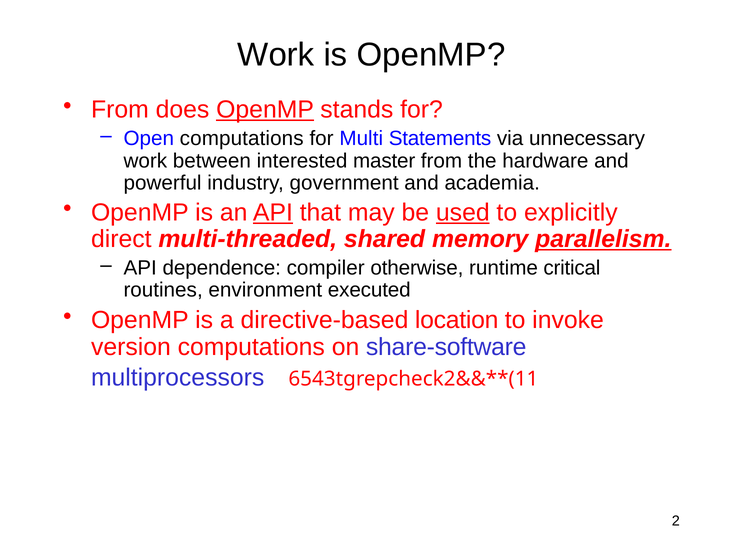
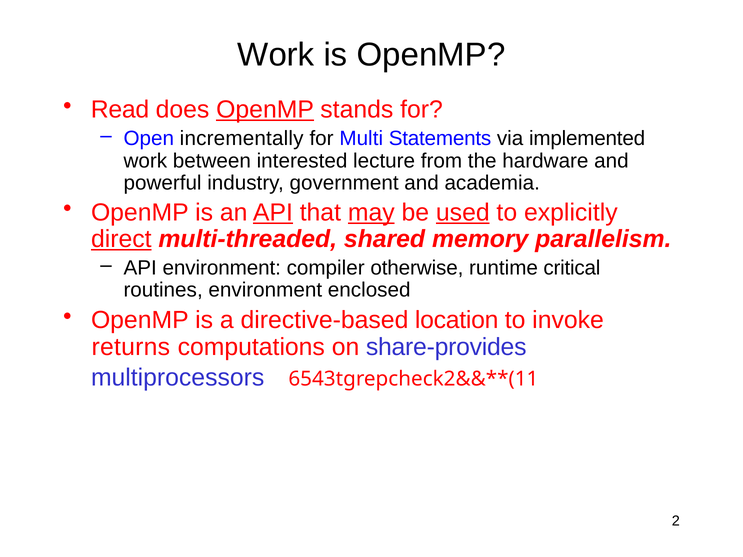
From at (120, 110): From -> Read
Open computations: computations -> incrementally
unnecessary: unnecessary -> implemented
master: master -> lecture
may underline: none -> present
direct underline: none -> present
parallelism underline: present -> none
API dependence: dependence -> environment
executed: executed -> enclosed
version: version -> returns
share-software: share-software -> share-provides
